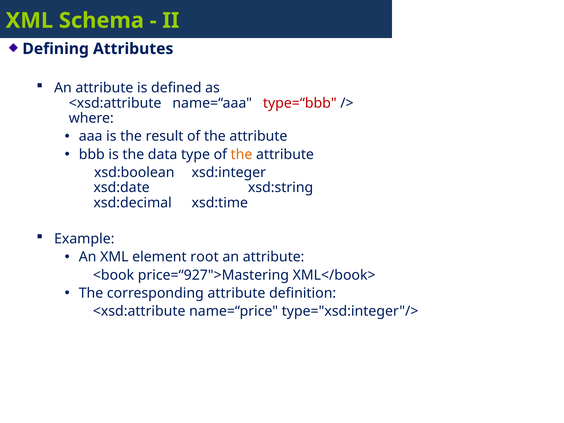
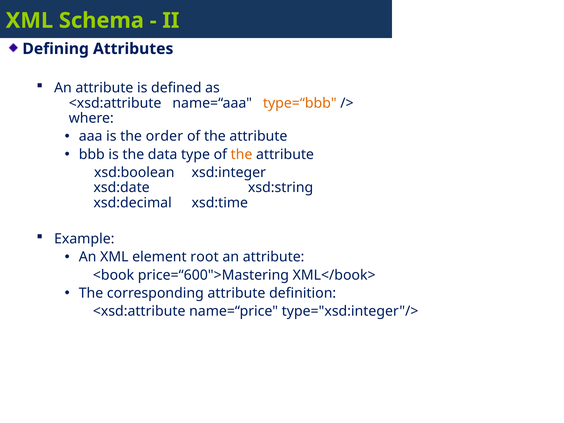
type=“bbb colour: red -> orange
result: result -> order
price=“927">Mastering: price=“927">Mastering -> price=“600">Mastering
